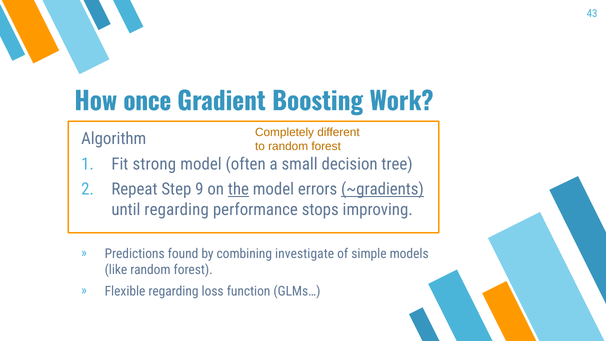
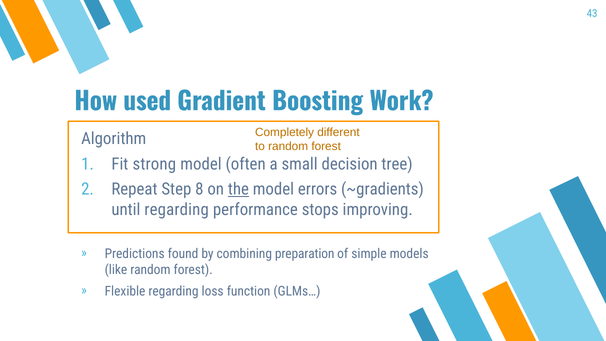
once: once -> used
9: 9 -> 8
~gradients underline: present -> none
investigate: investigate -> preparation
